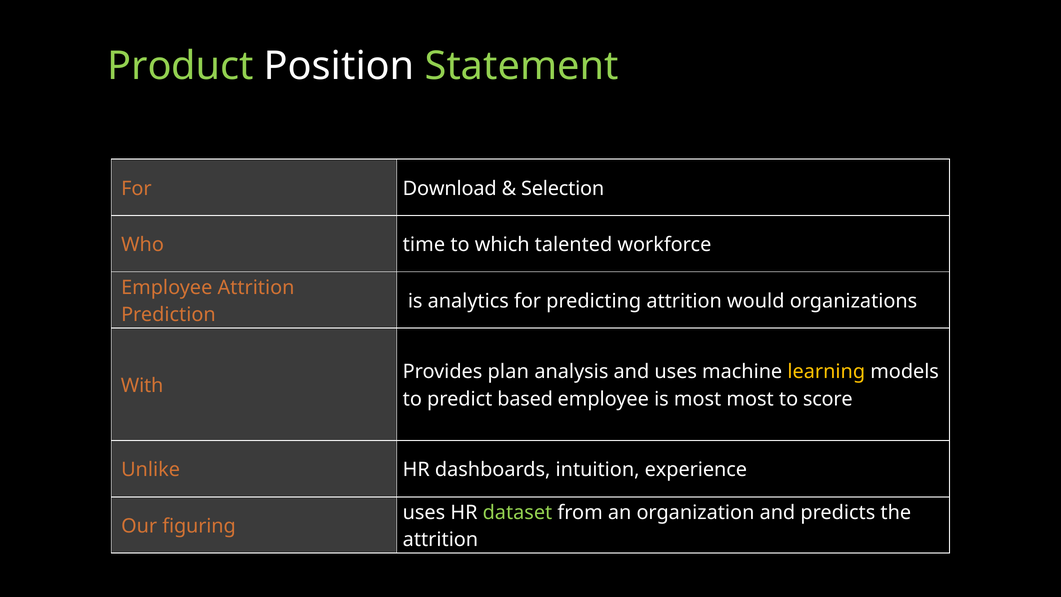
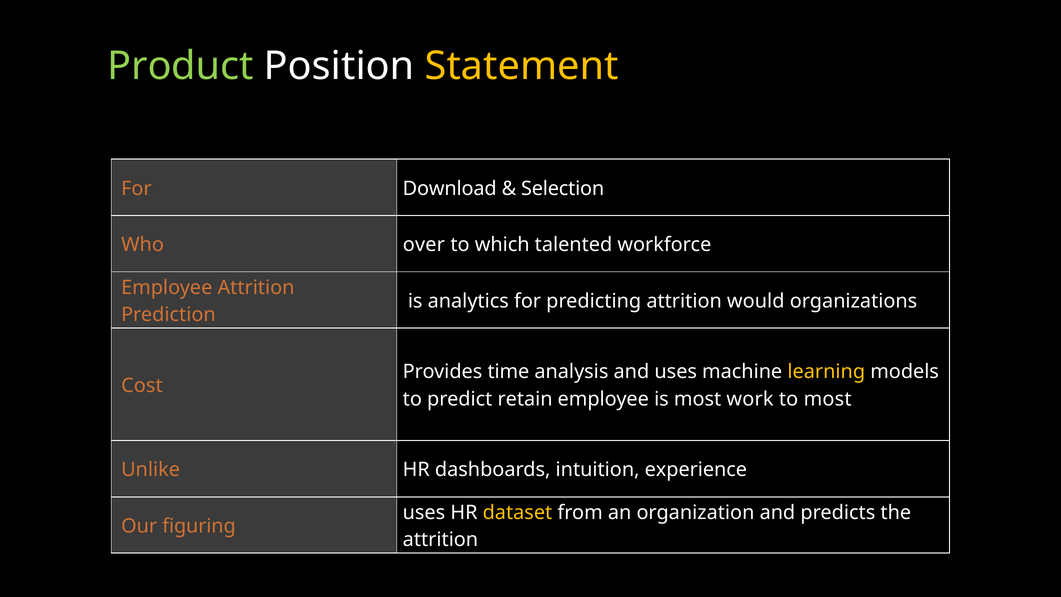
Statement colour: light green -> yellow
time: time -> over
plan: plan -> time
With: With -> Cost
based: based -> retain
most most: most -> work
to score: score -> most
dataset colour: light green -> yellow
